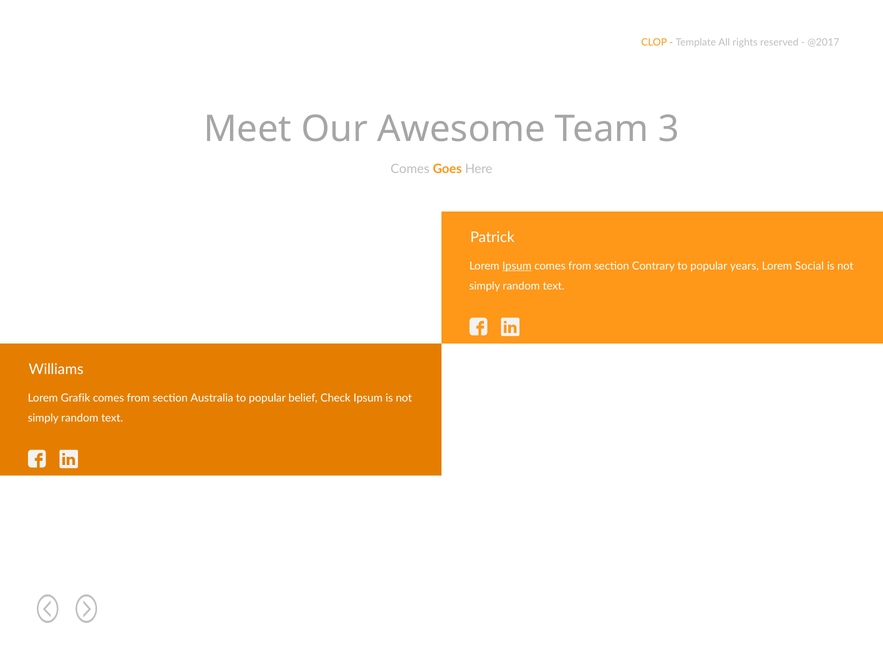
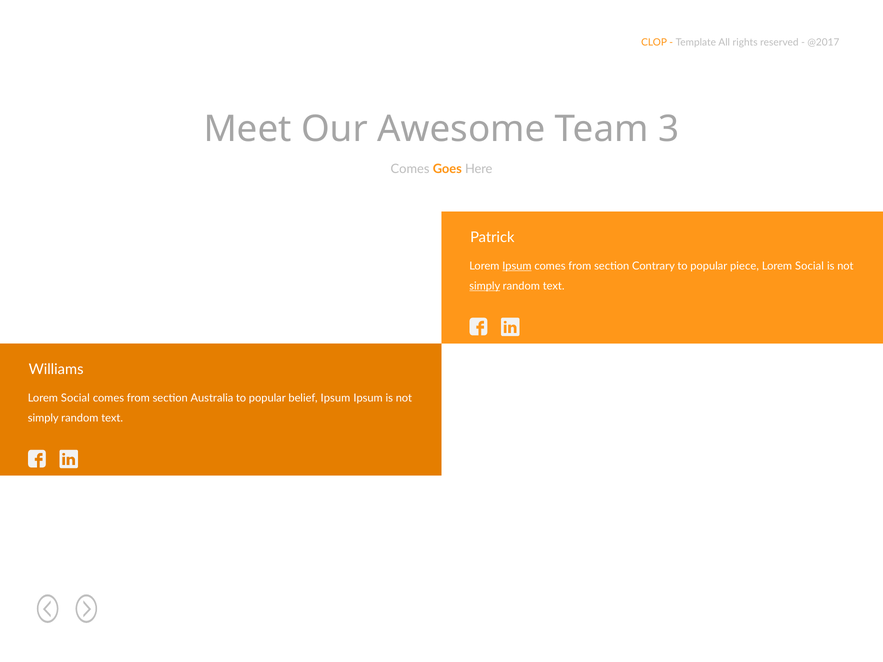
years: years -> piece
simply at (485, 286) underline: none -> present
Grafik at (75, 398): Grafik -> Social
belief Check: Check -> Ipsum
